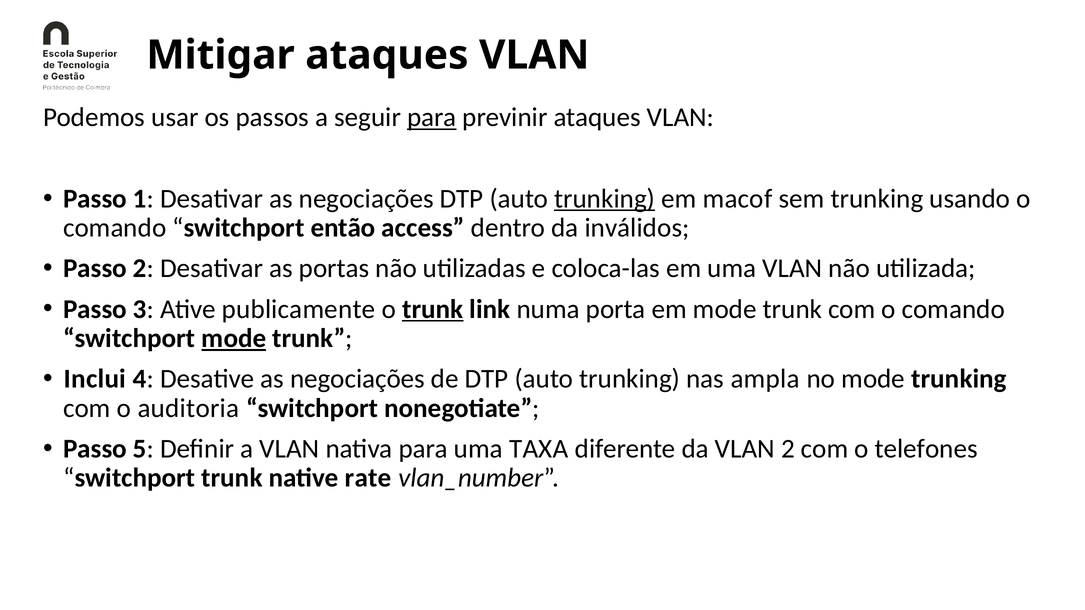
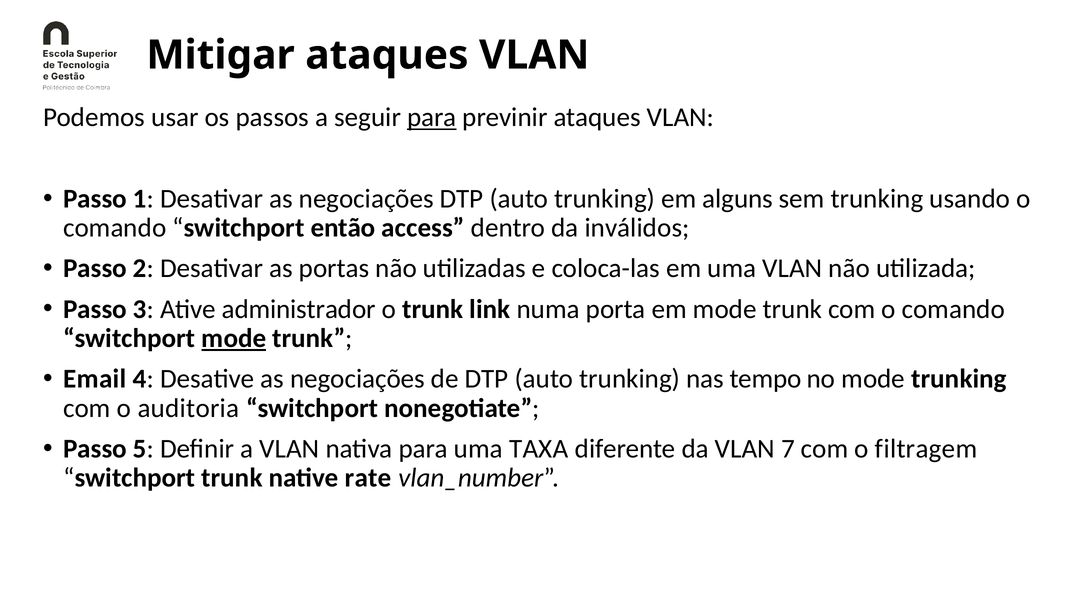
trunking at (605, 199) underline: present -> none
macof: macof -> alguns
publicamente: publicamente -> administrador
trunk at (433, 309) underline: present -> none
Inclui: Inclui -> Email
ampla: ampla -> tempo
VLAN 2: 2 -> 7
telefones: telefones -> filtragem
